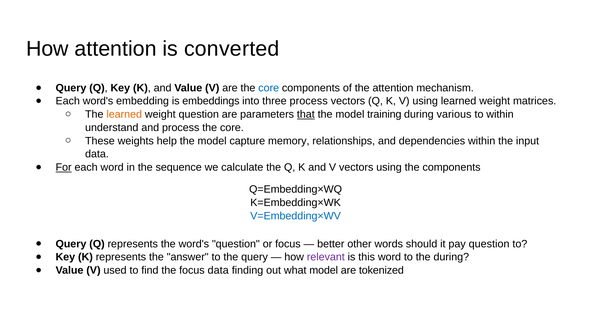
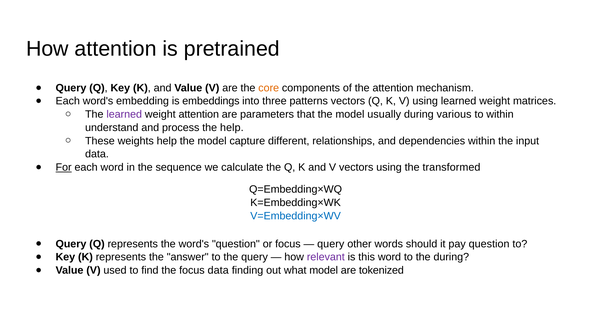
converted: converted -> pretrained
core at (269, 88) colour: blue -> orange
three process: process -> patterns
learned at (124, 115) colour: orange -> purple
weight question: question -> attention
that underline: present -> none
training: training -> usually
process the core: core -> help
memory: memory -> different
the components: components -> transformed
better at (331, 244): better -> query
